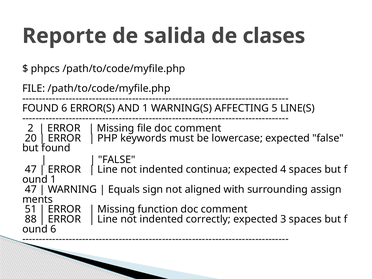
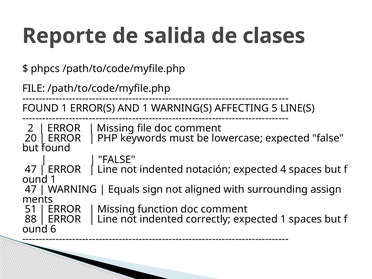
FOUND 6: 6 -> 1
continua: continua -> notación
expected 3: 3 -> 1
